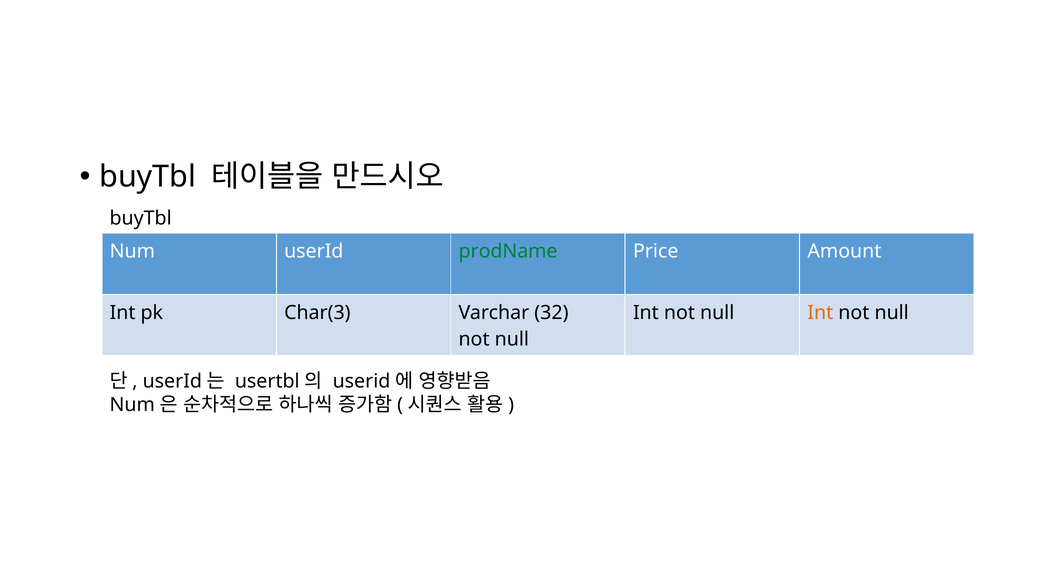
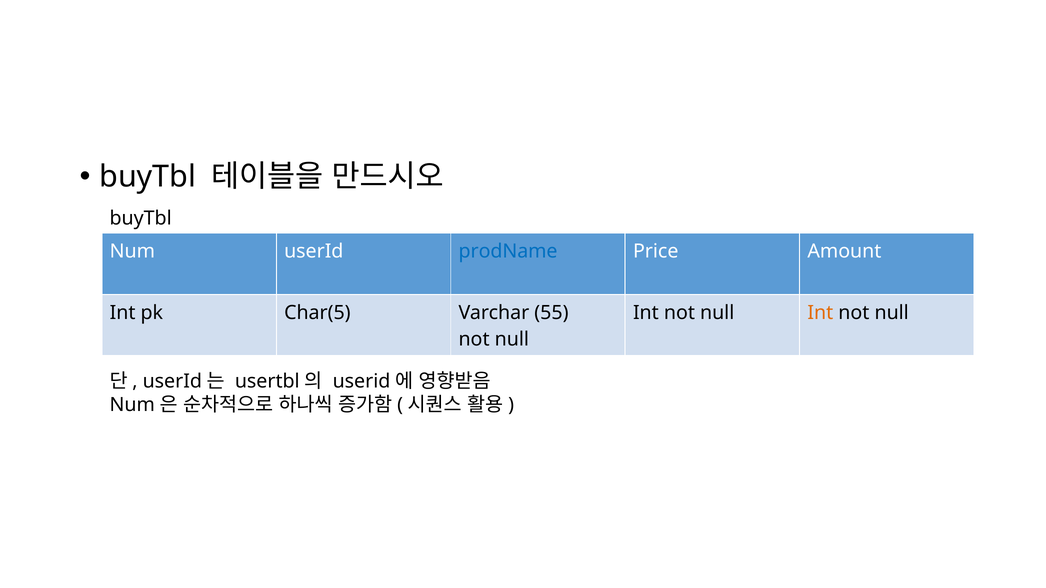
prodName colour: green -> blue
Char(3: Char(3 -> Char(5
32: 32 -> 55
